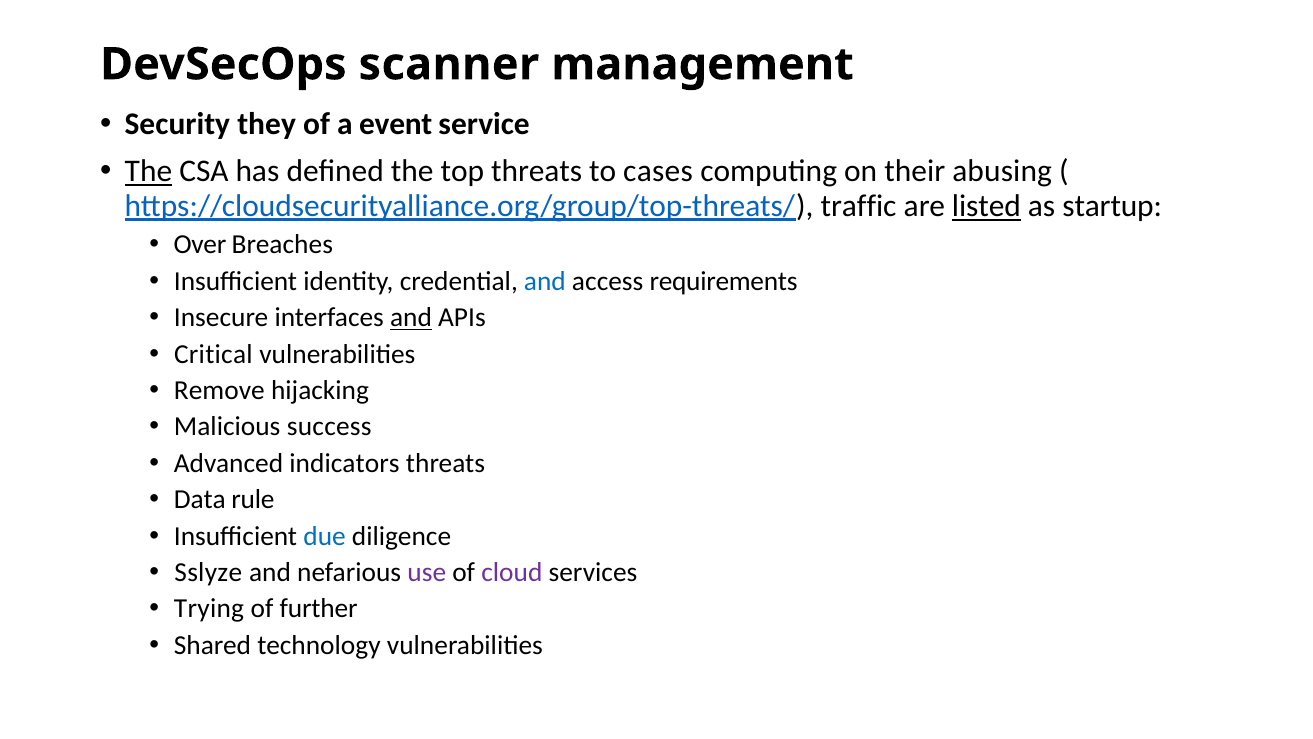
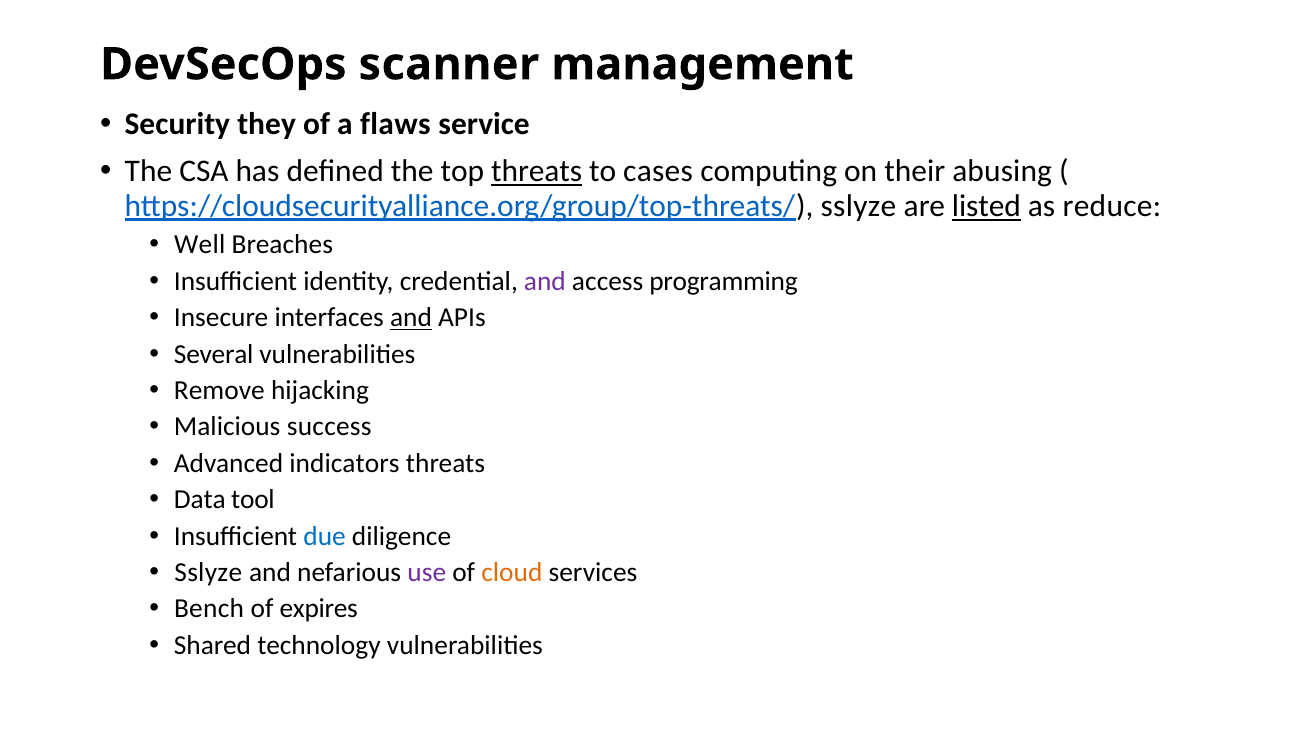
event: event -> flaws
The at (148, 171) underline: present -> none
threats at (537, 171) underline: none -> present
https://cloudsecurityalliance.org/group/top-threats/ traffic: traffic -> sslyze
startup: startup -> reduce
Over: Over -> Well
and at (545, 281) colour: blue -> purple
requirements: requirements -> programming
Critical: Critical -> Several
rule: rule -> tool
cloud colour: purple -> orange
Trying: Trying -> Bench
further: further -> expires
